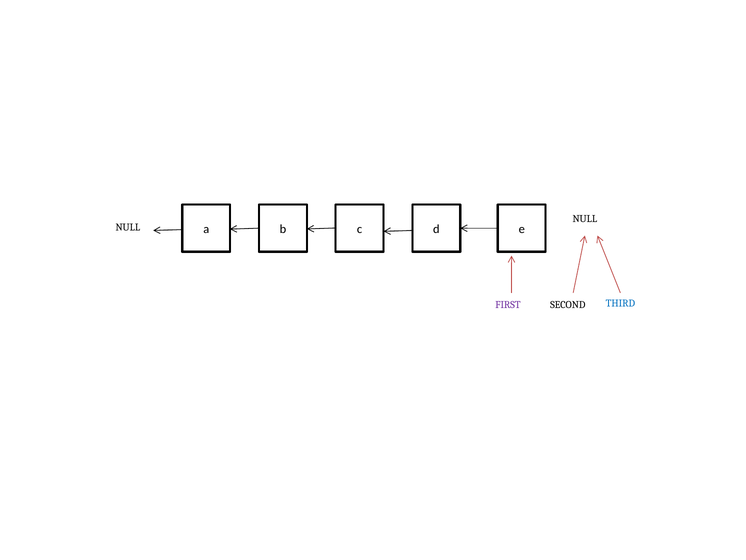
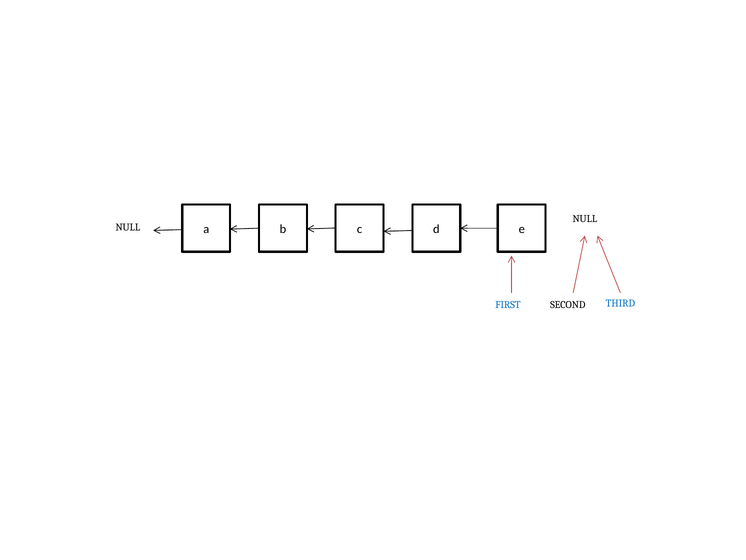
FIRST colour: purple -> blue
